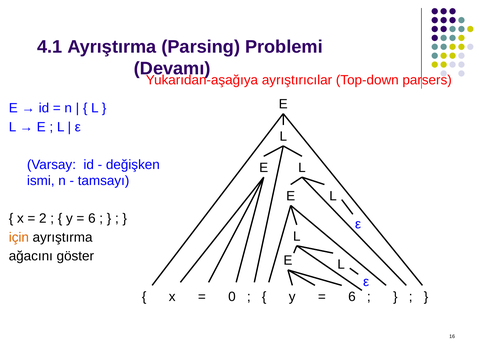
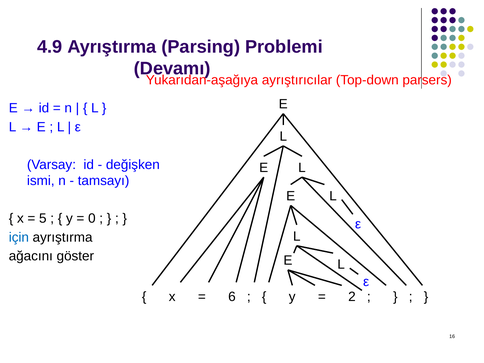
4.1: 4.1 -> 4.9
2: 2 -> 5
6 at (92, 218): 6 -> 0
için colour: orange -> blue
0: 0 -> 6
6 at (352, 297): 6 -> 2
